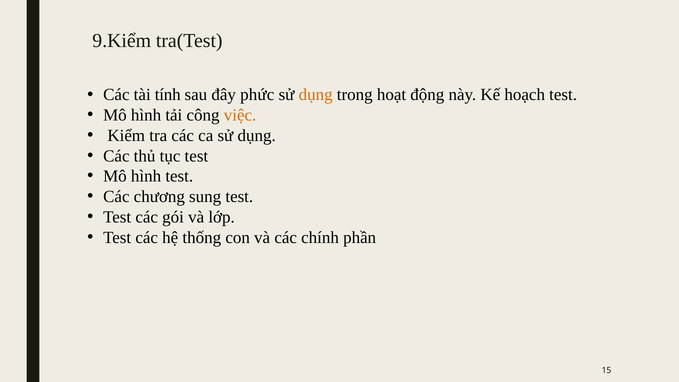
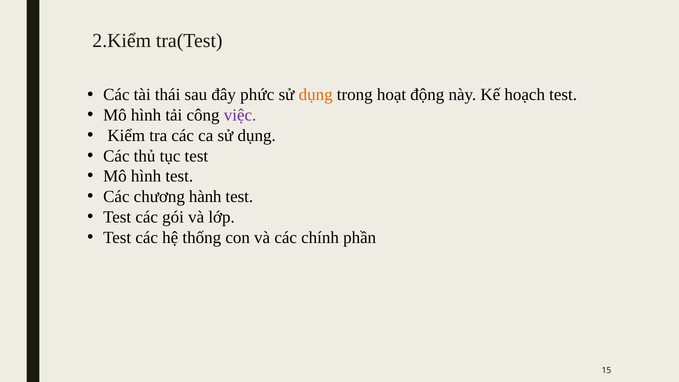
9.Kiểm: 9.Kiểm -> 2.Kiểm
tính: tính -> thái
việc colour: orange -> purple
sung: sung -> hành
